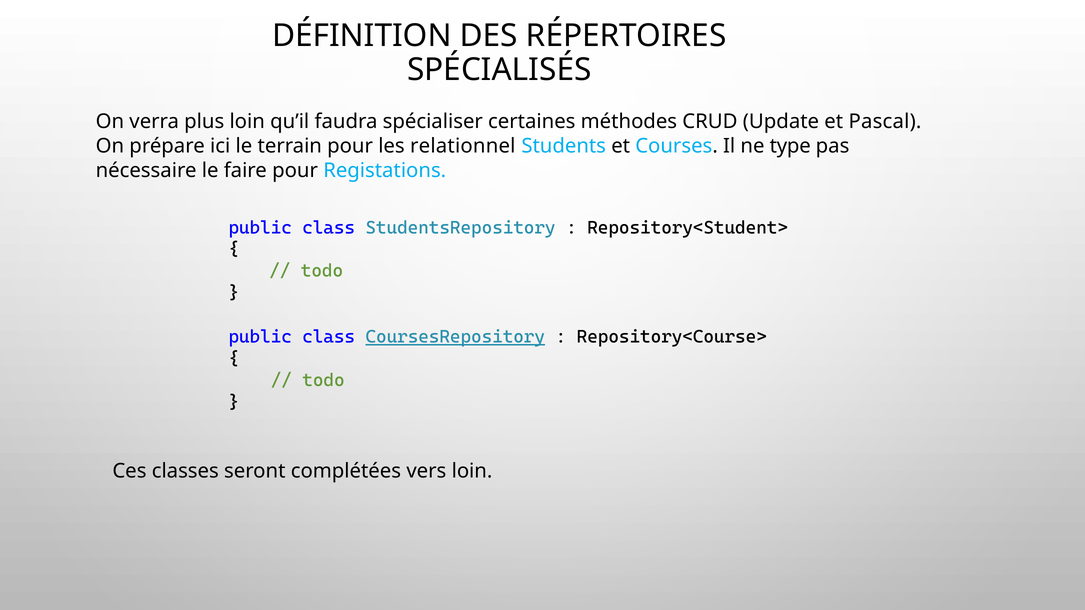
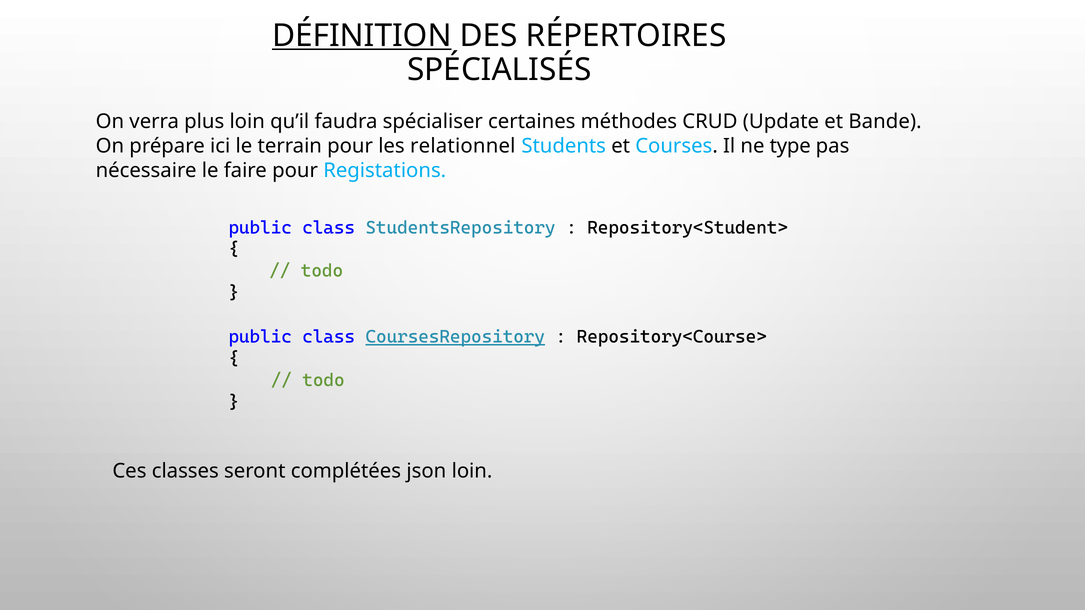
DÉFINITION underline: none -> present
Pascal: Pascal -> Bande
vers: vers -> json
